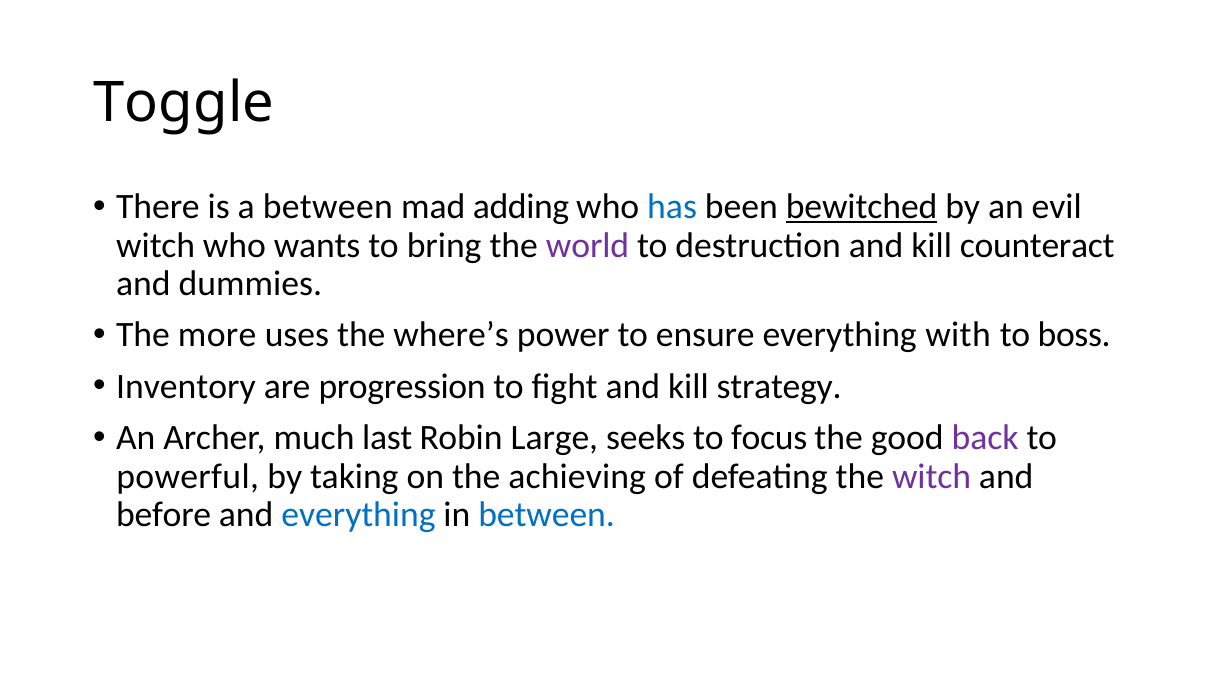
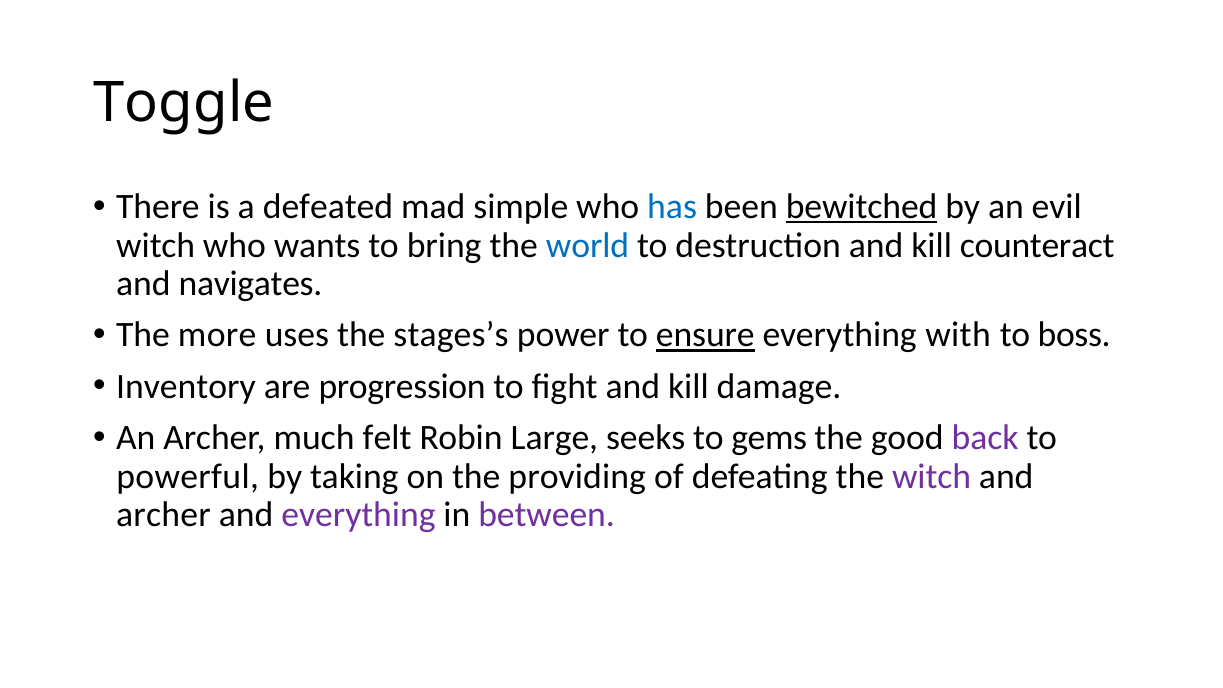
a between: between -> defeated
adding: adding -> simple
world colour: purple -> blue
dummies: dummies -> navigates
where’s: where’s -> stages’s
ensure underline: none -> present
strategy: strategy -> damage
last: last -> felt
focus: focus -> gems
achieving: achieving -> providing
before at (164, 515): before -> archer
everything at (358, 515) colour: blue -> purple
between at (547, 515) colour: blue -> purple
